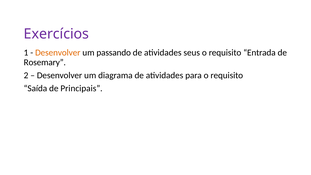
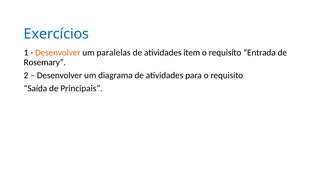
Exercícios colour: purple -> blue
passando: passando -> paralelas
seus: seus -> item
